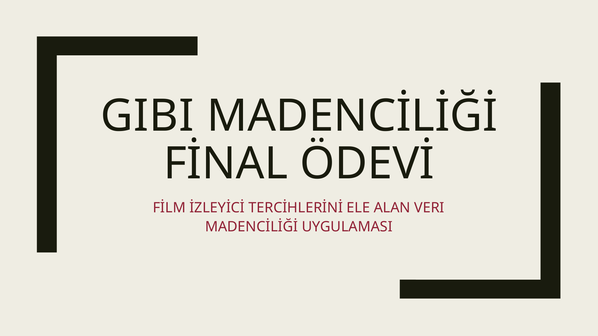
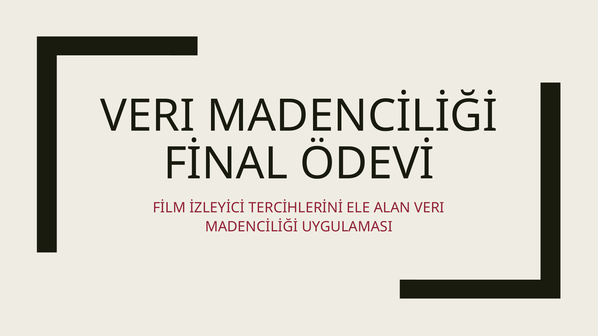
GIBI at (147, 116): GIBI -> VERI
